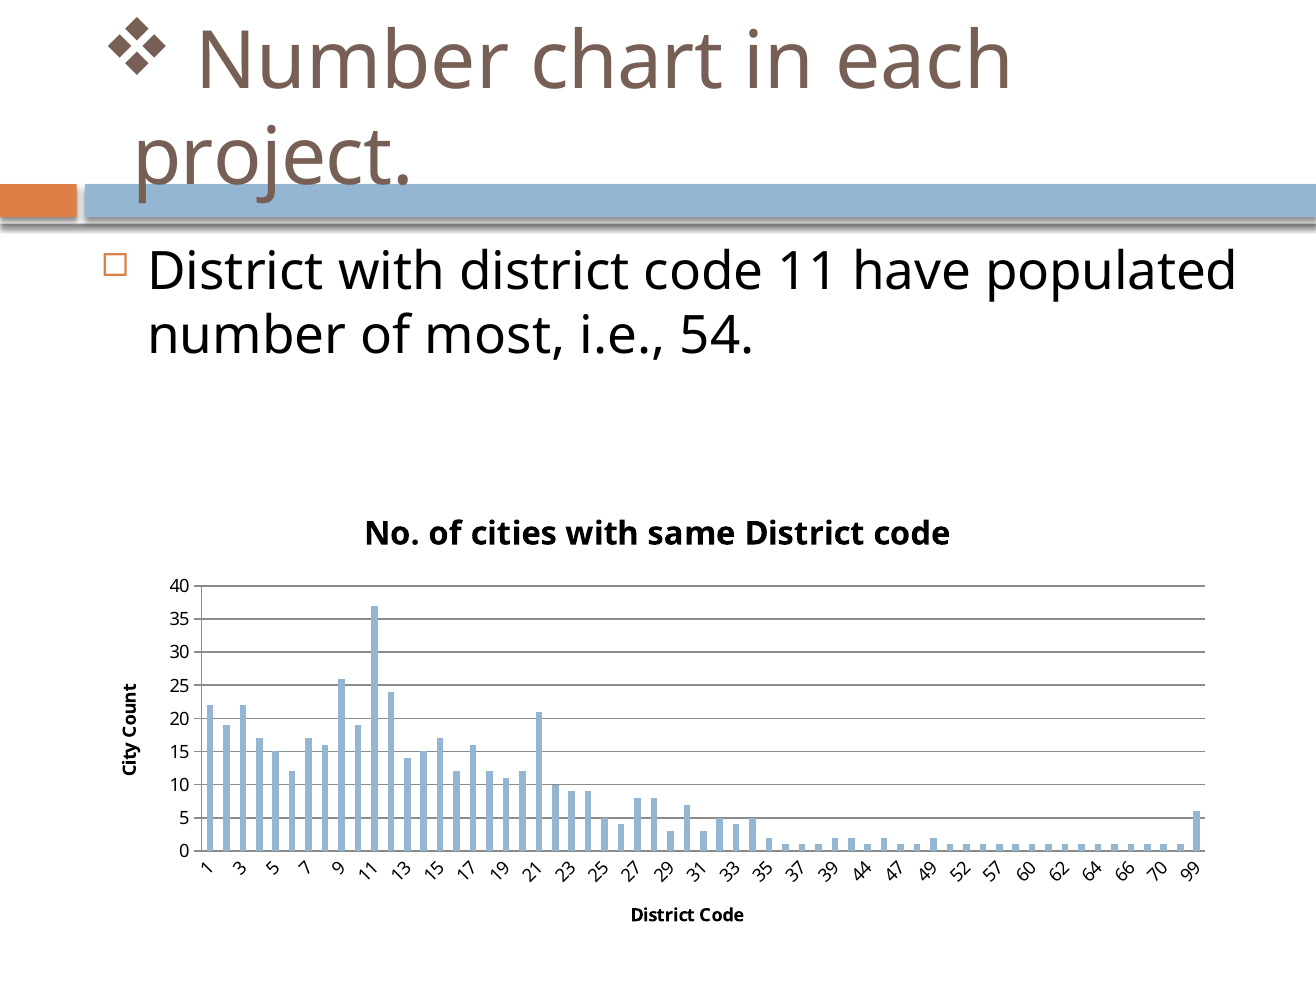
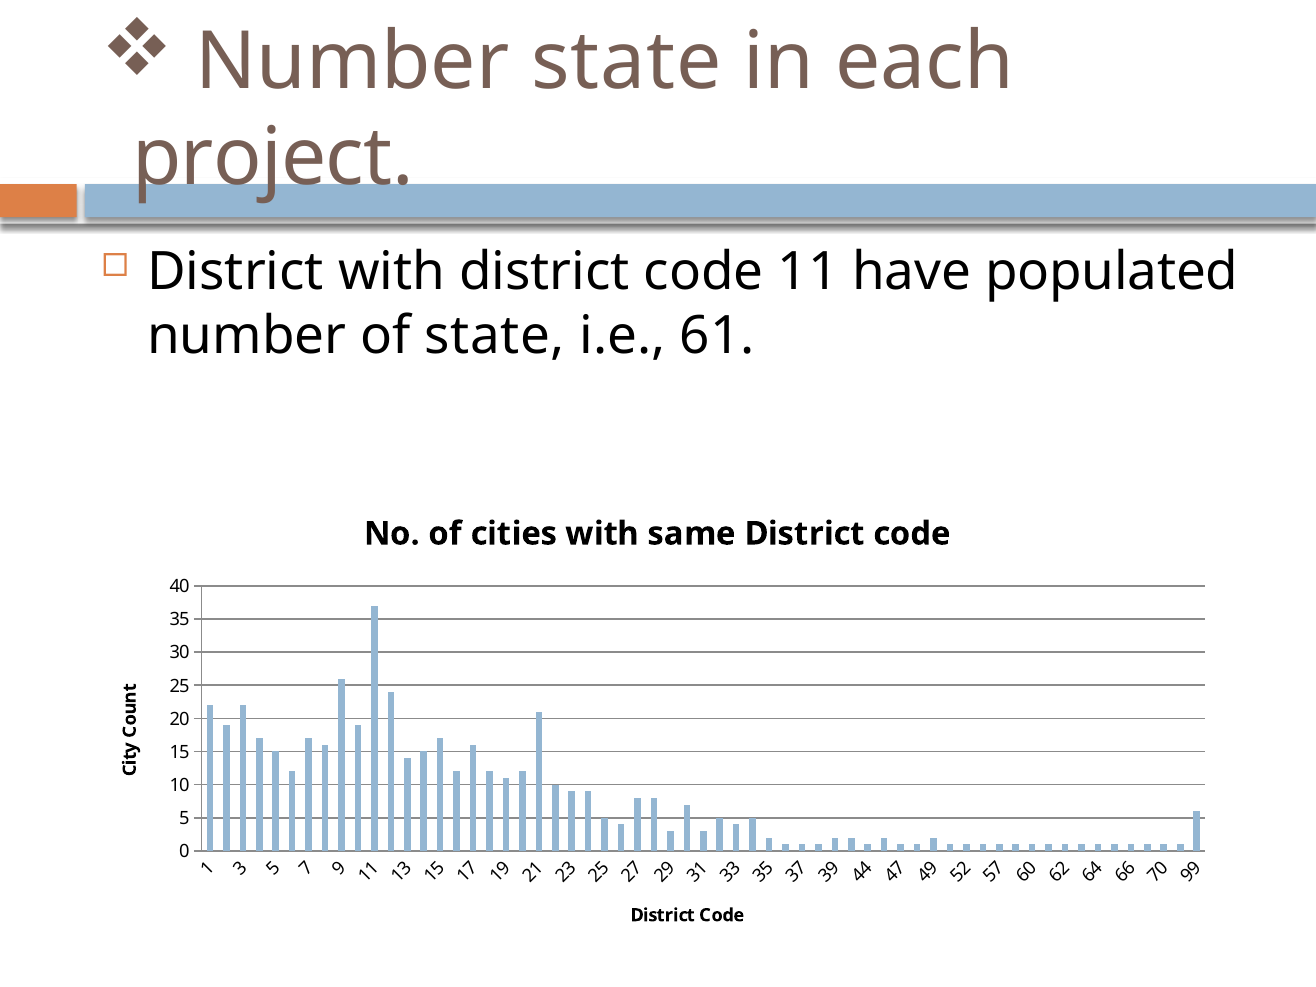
Number chart: chart -> state
of most: most -> state
54: 54 -> 61
